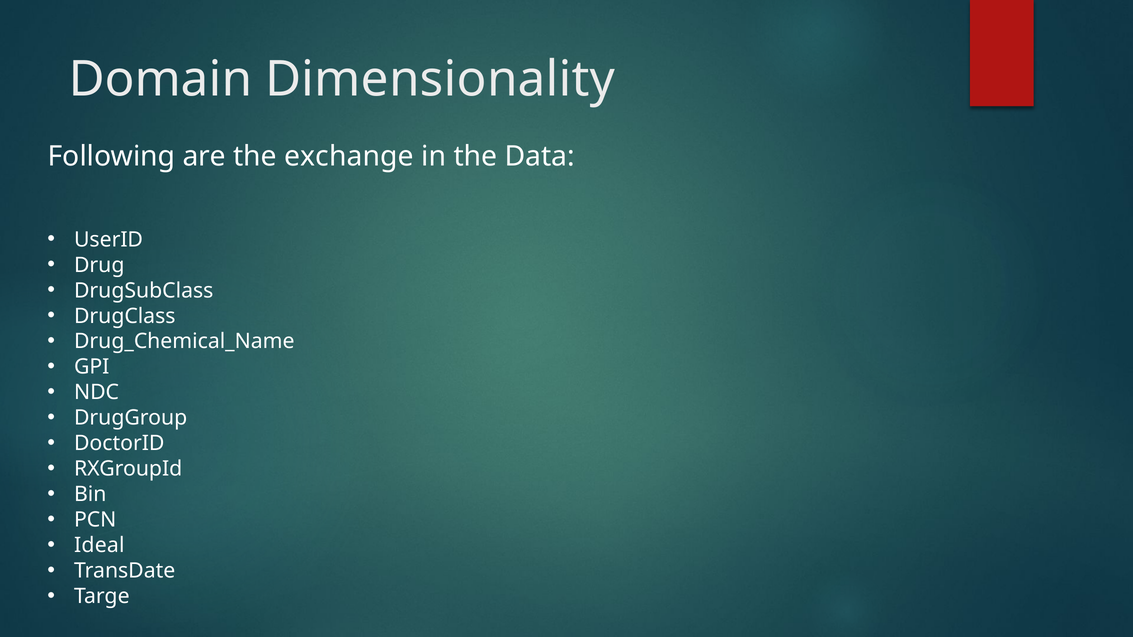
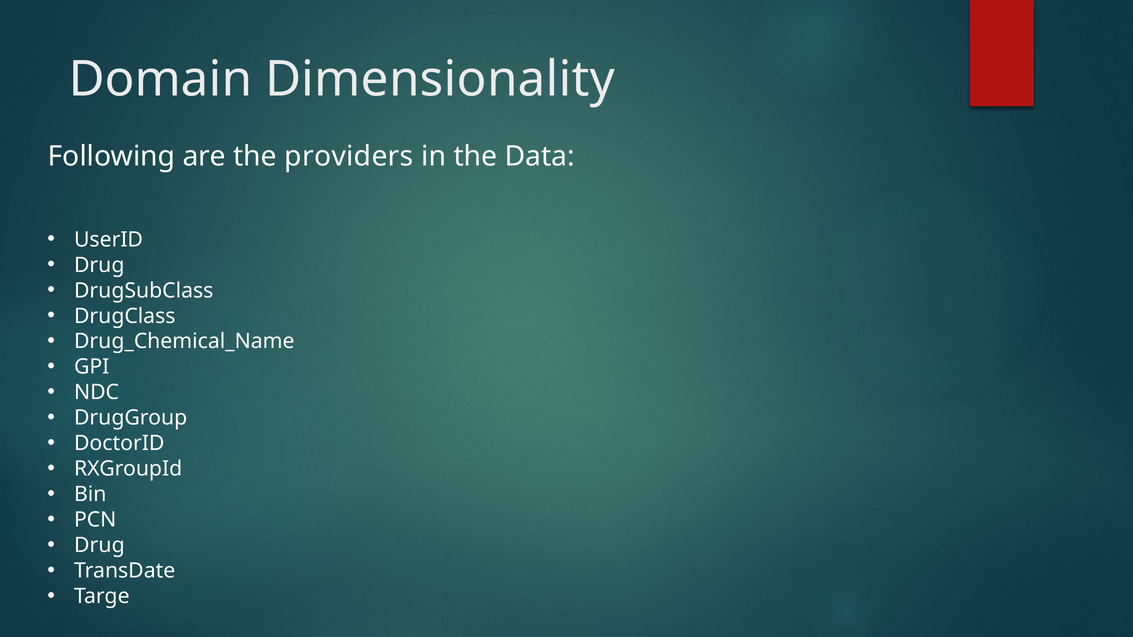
exchange: exchange -> providers
Ideal at (99, 546): Ideal -> Drug
